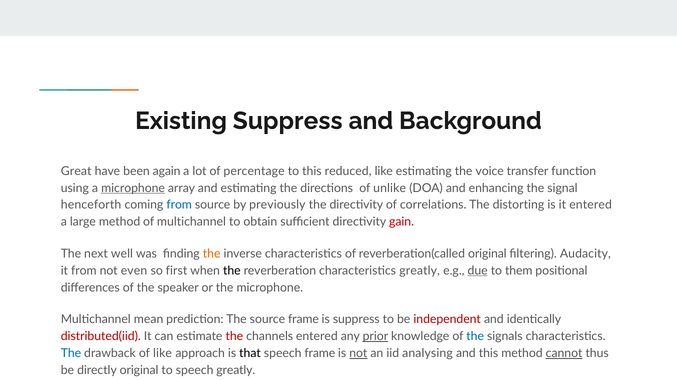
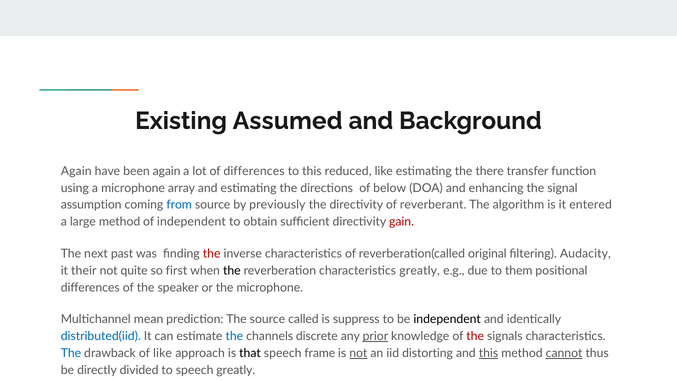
Existing Suppress: Suppress -> Assumed
Great at (76, 171): Great -> Again
of percentage: percentage -> differences
voice: voice -> there
microphone at (133, 188) underline: present -> none
unlike: unlike -> below
henceforth: henceforth -> assumption
correlations: correlations -> reverberant
distorting: distorting -> algorithm
of multichannel: multichannel -> independent
well: well -> past
the at (212, 254) colour: orange -> red
it from: from -> their
even: even -> quite
due underline: present -> none
source frame: frame -> called
independent at (447, 319) colour: red -> black
distributed(iid colour: red -> blue
the at (234, 336) colour: red -> blue
channels entered: entered -> discrete
the at (475, 336) colour: blue -> red
analysing: analysing -> distorting
this at (489, 353) underline: none -> present
directly original: original -> divided
